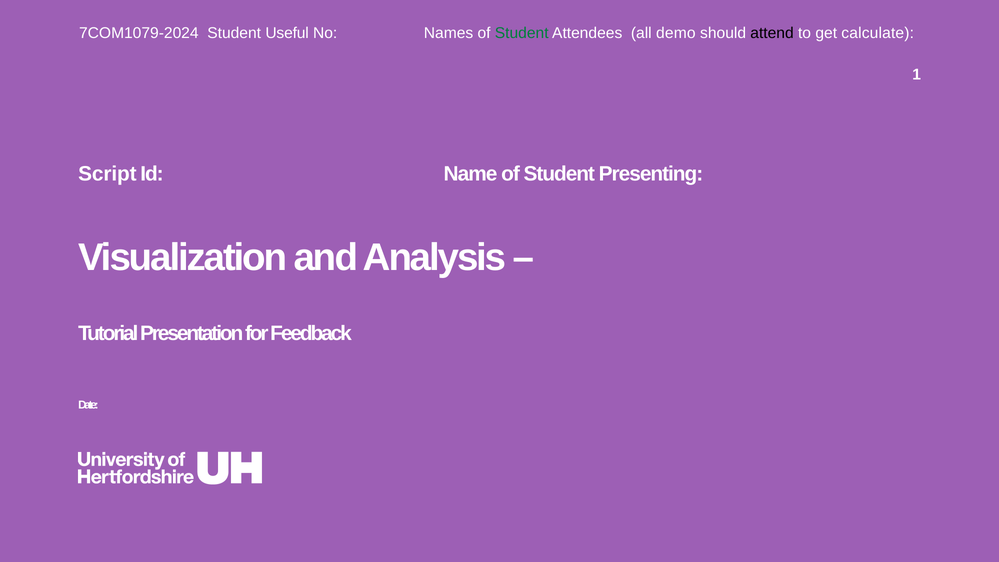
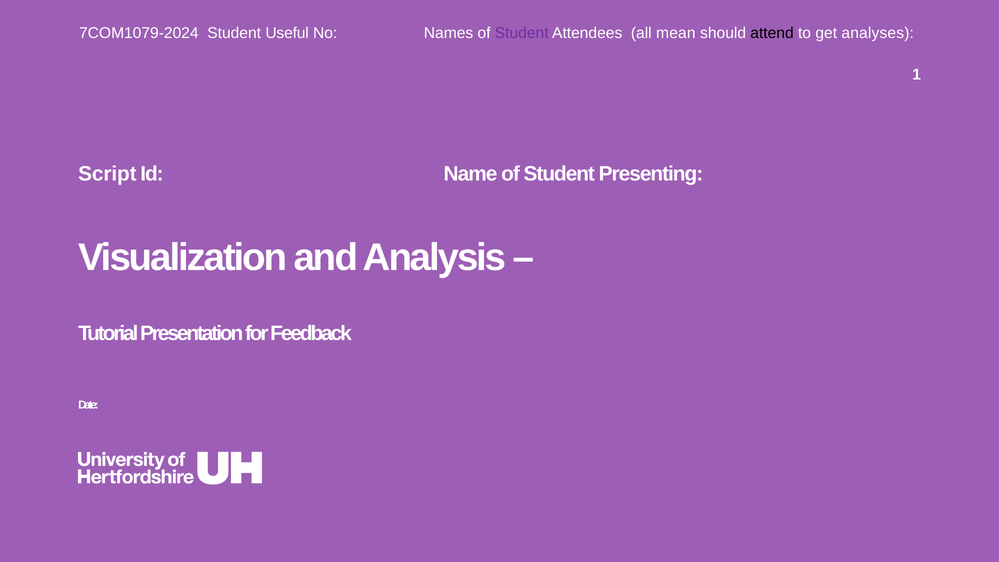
Student at (522, 33) colour: green -> purple
demo: demo -> mean
calculate: calculate -> analyses
